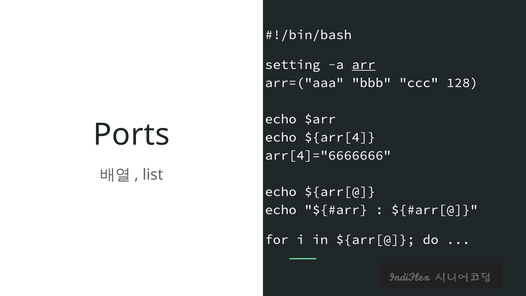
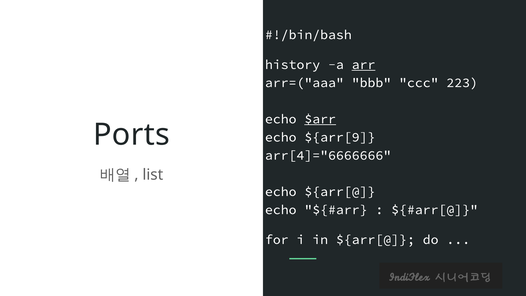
setting: setting -> history
128: 128 -> 223
$arr underline: none -> present
${arr[4: ${arr[4 -> ${arr[9
